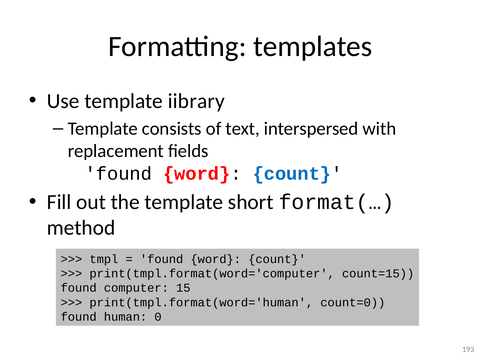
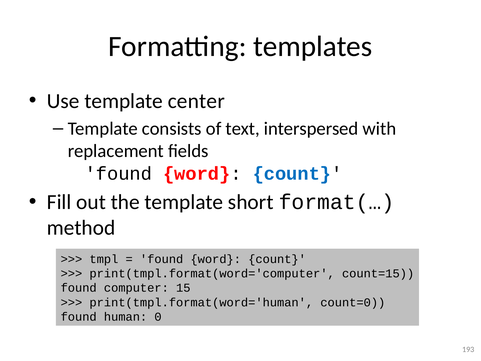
iibrary: iibrary -> center
